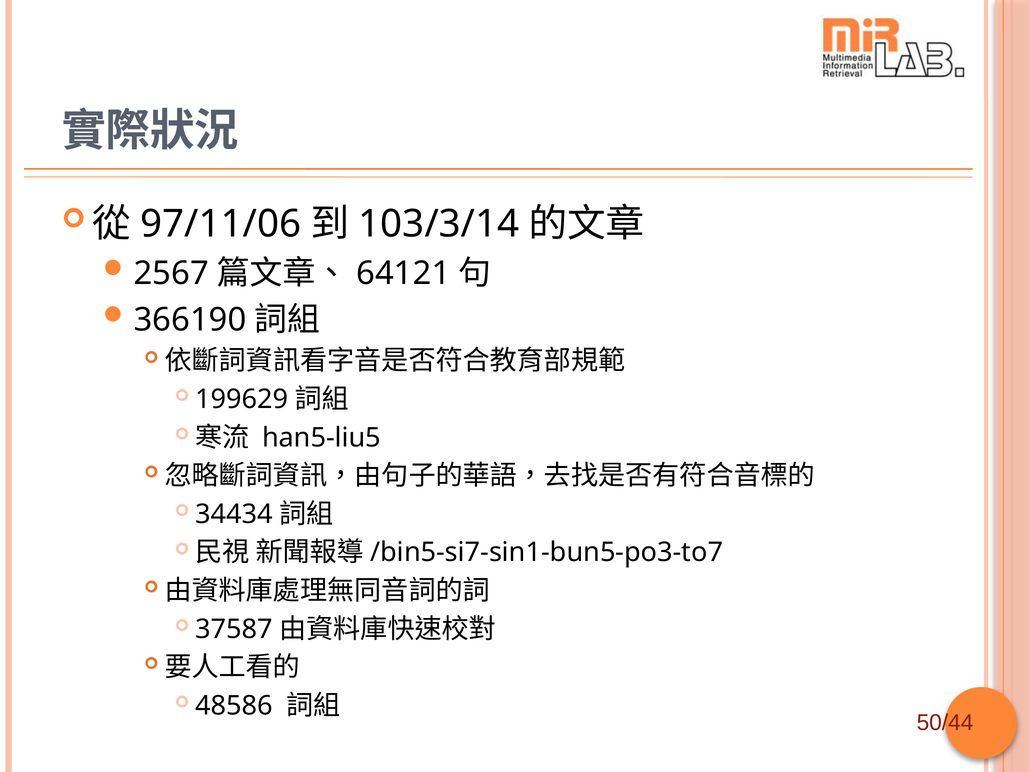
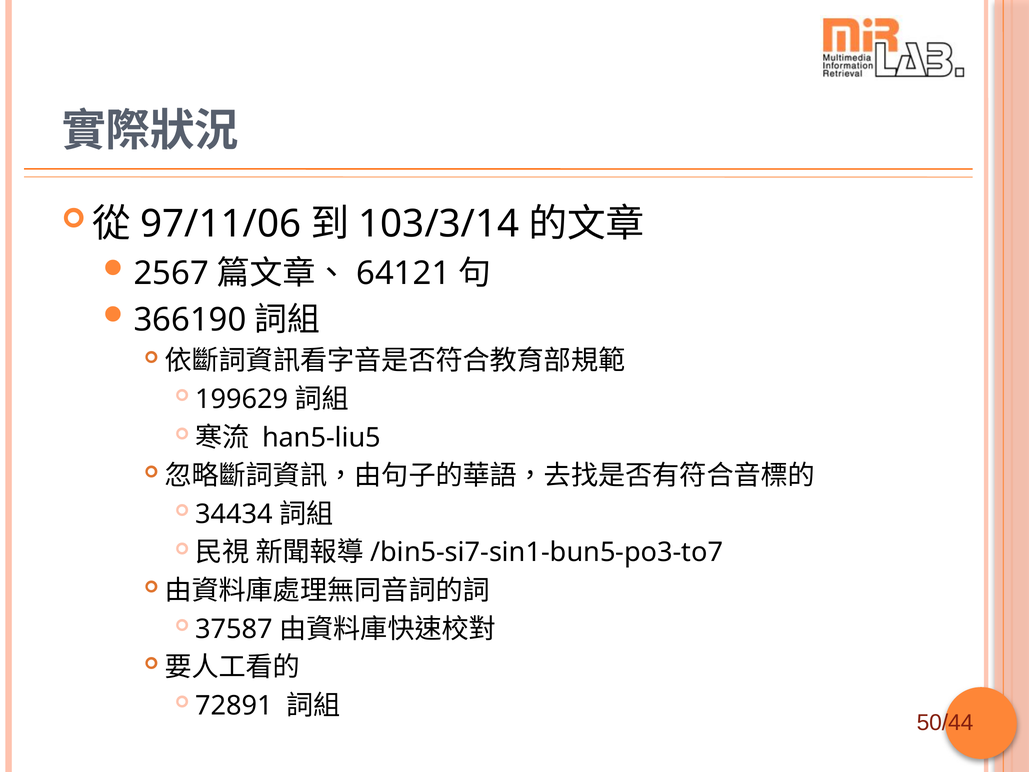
48586: 48586 -> 72891
